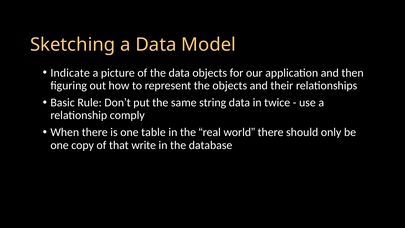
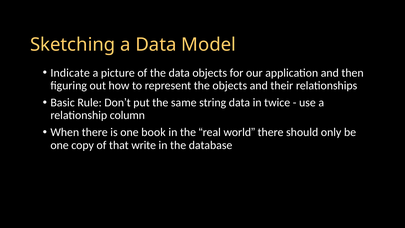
comply: comply -> column
table: table -> book
